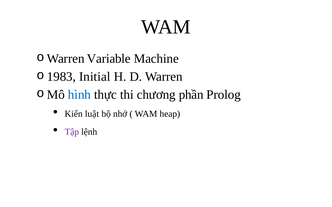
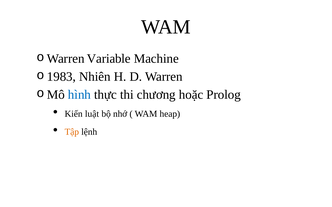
Initial: Initial -> Nhiên
phần: phần -> hoặc
Tập colour: purple -> orange
